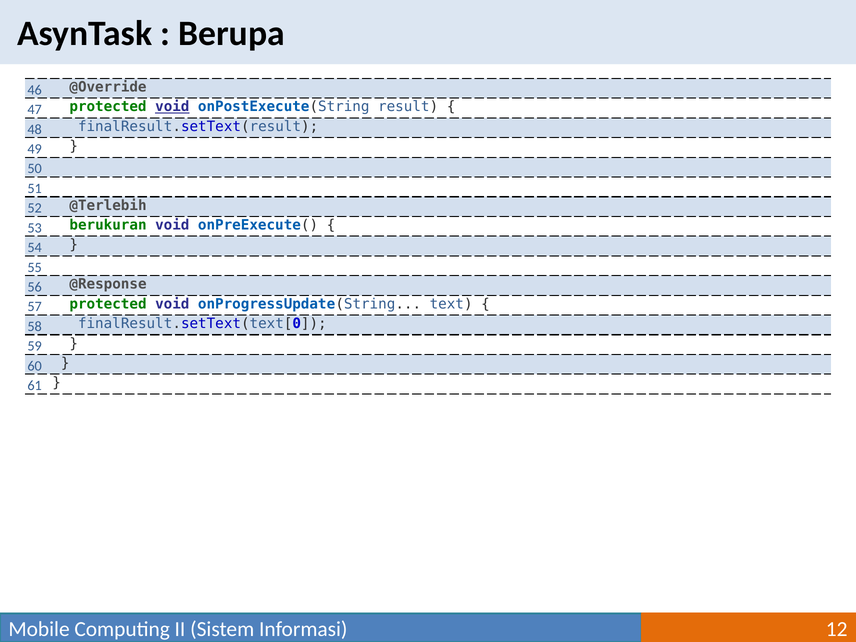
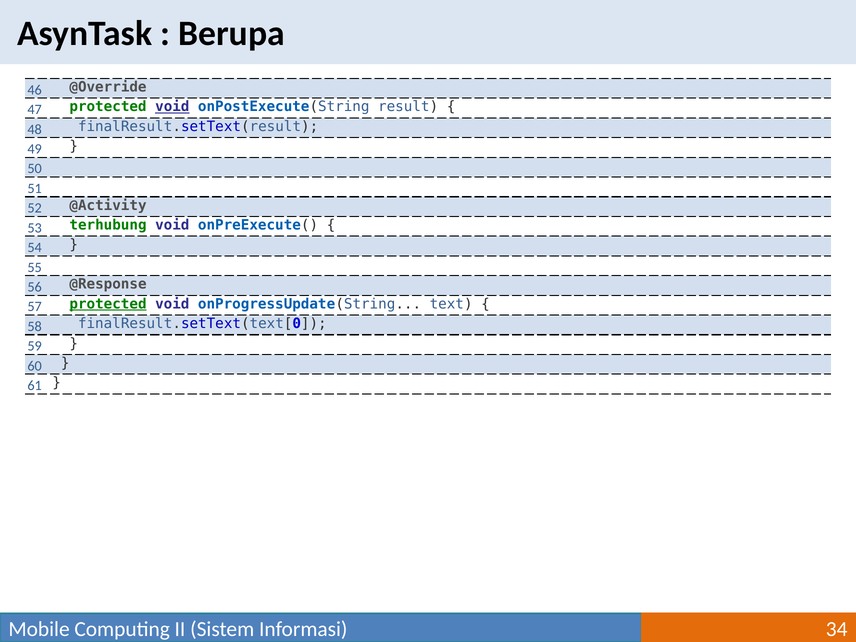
@Terlebih: @Terlebih -> @Activity
berukuran: berukuran -> terhubung
protected at (108, 304) underline: none -> present
12: 12 -> 34
